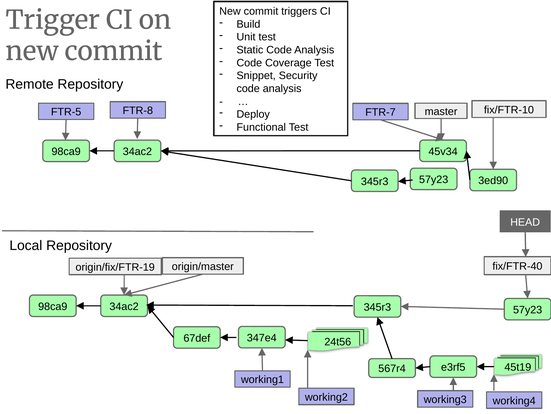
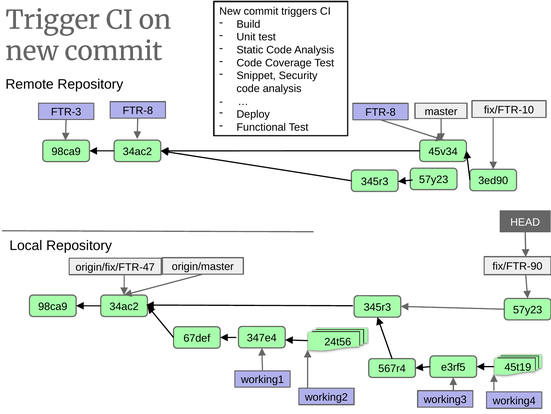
FTR-5: FTR-5 -> FTR-3
FTR-7 at (380, 112): FTR-7 -> FTR-8
fix/FTR-40: fix/FTR-40 -> fix/FTR-90
origin/fix/FTR-19: origin/fix/FTR-19 -> origin/fix/FTR-47
